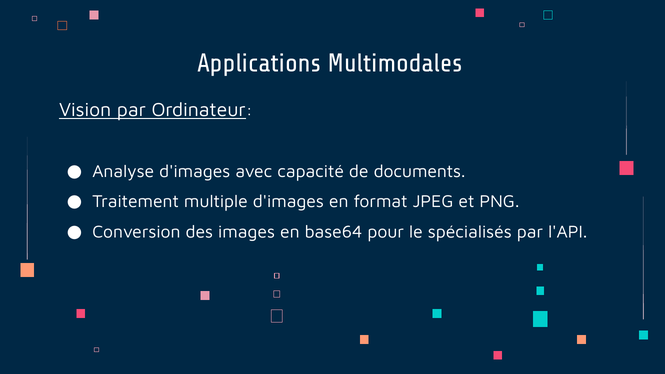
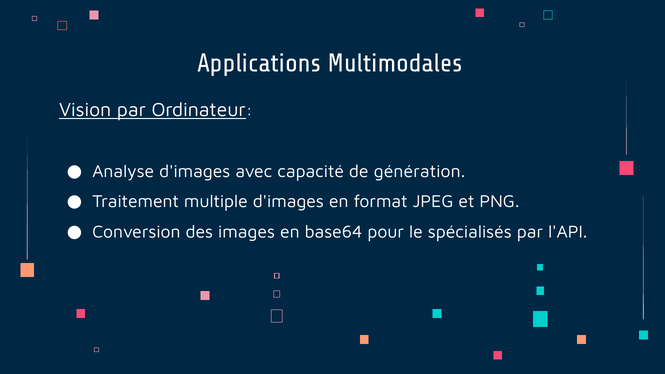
documents: documents -> génération
